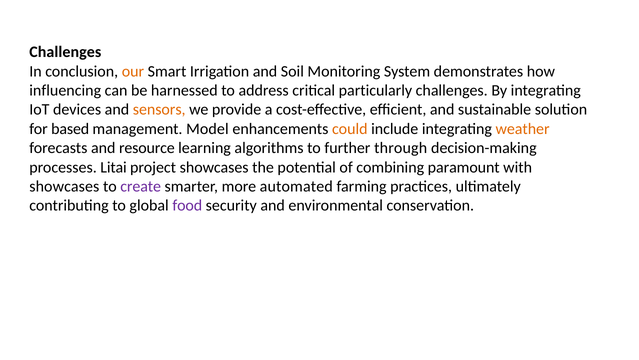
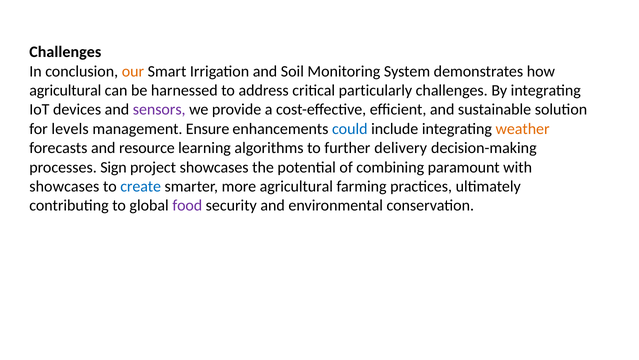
influencing at (65, 90): influencing -> agricultural
sensors colour: orange -> purple
based: based -> levels
Model: Model -> Ensure
could colour: orange -> blue
through: through -> delivery
Litai: Litai -> Sign
create colour: purple -> blue
more automated: automated -> agricultural
